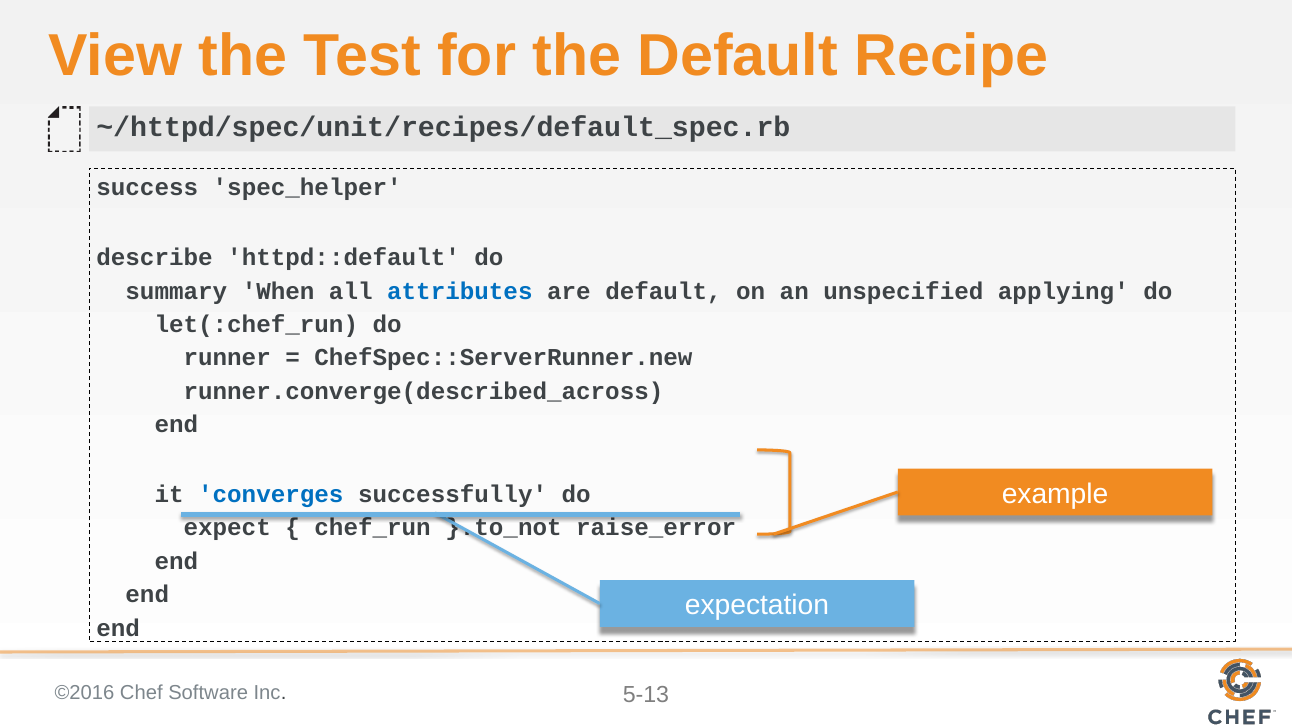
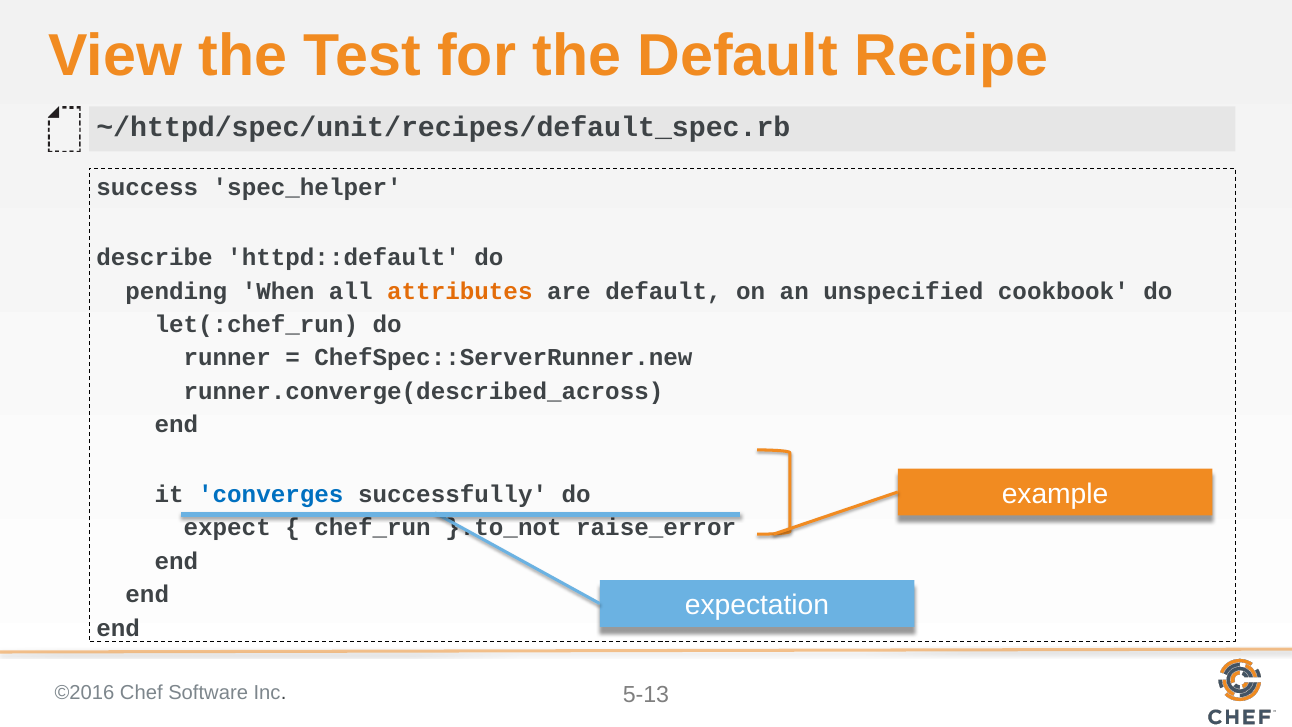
summary: summary -> pending
attributes colour: blue -> orange
applying: applying -> cookbook
